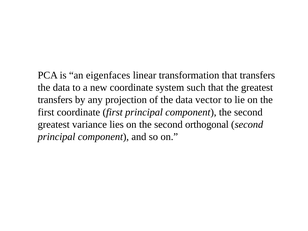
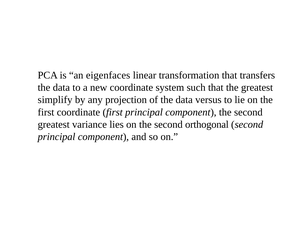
transfers at (55, 100): transfers -> simplify
vector: vector -> versus
